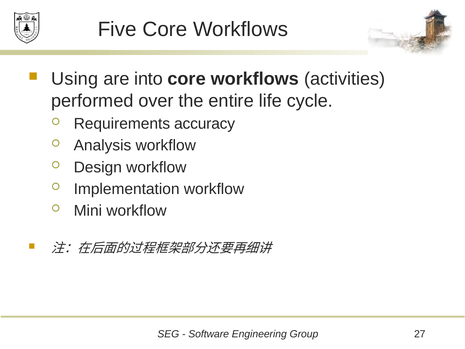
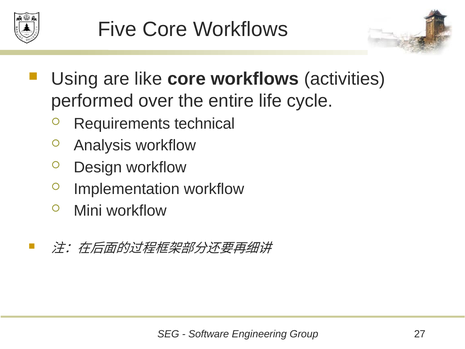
into: into -> like
accuracy: accuracy -> technical
